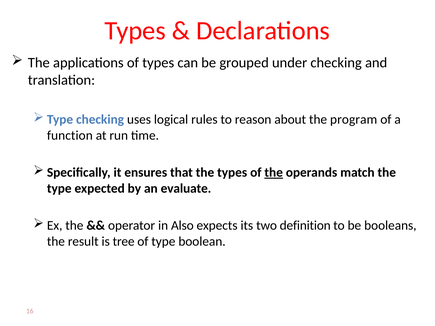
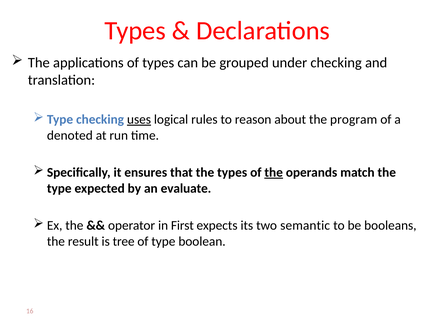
uses underline: none -> present
function: function -> denoted
Also: Also -> First
definition: definition -> semantic
